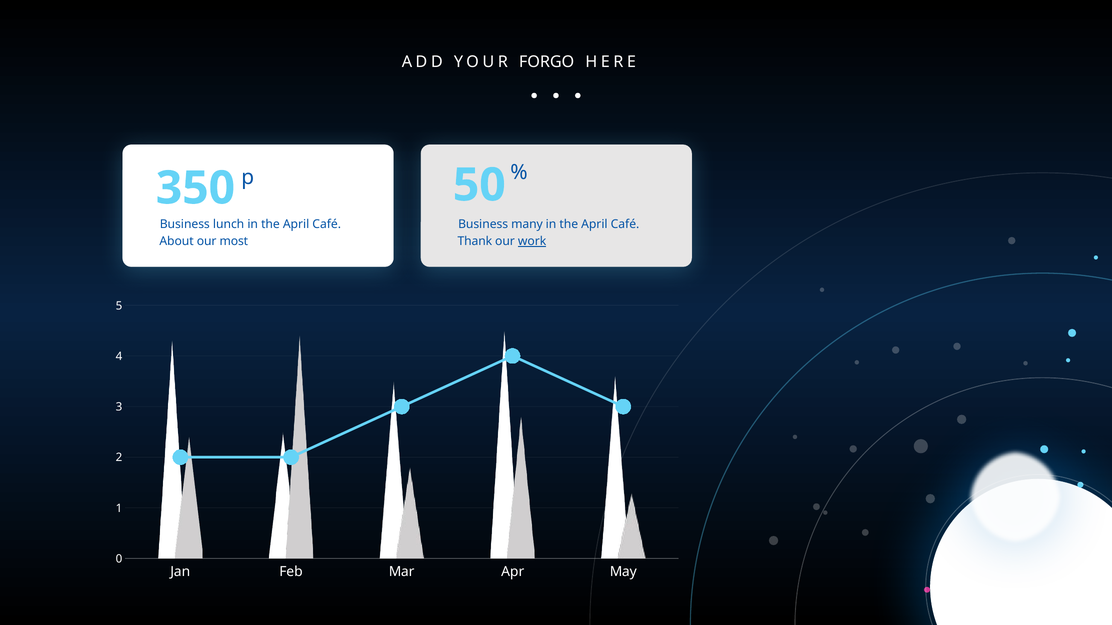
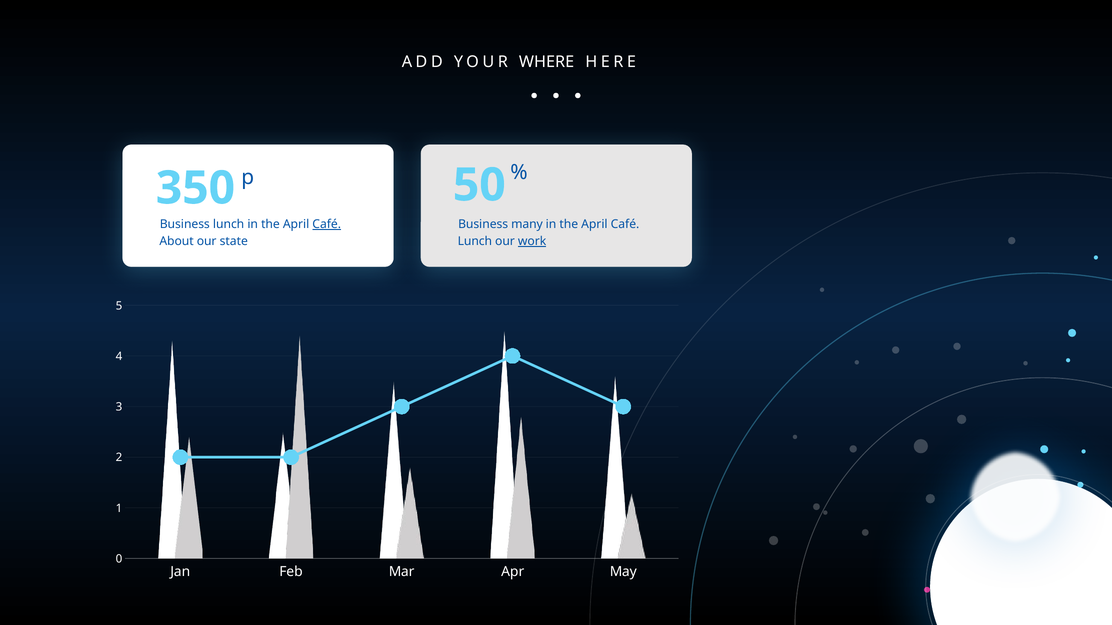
FORGO: FORGO -> WHERE
Café at (327, 224) underline: none -> present
most: most -> state
Thank at (475, 241): Thank -> Lunch
